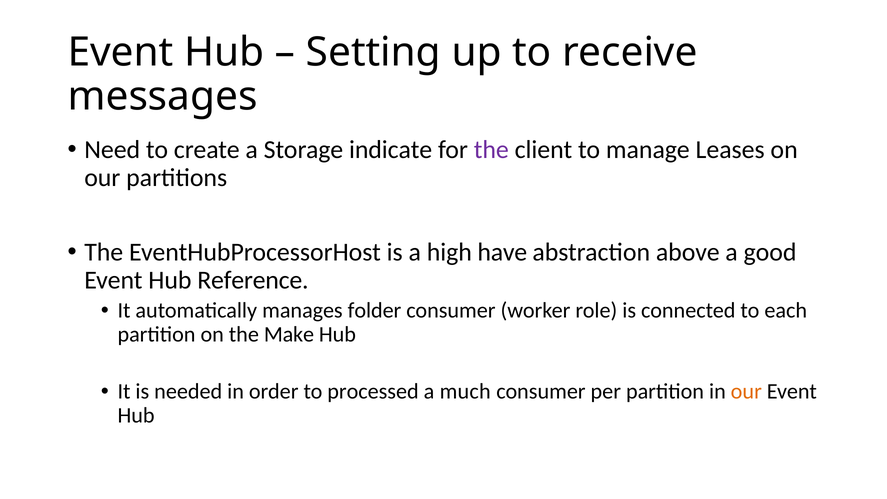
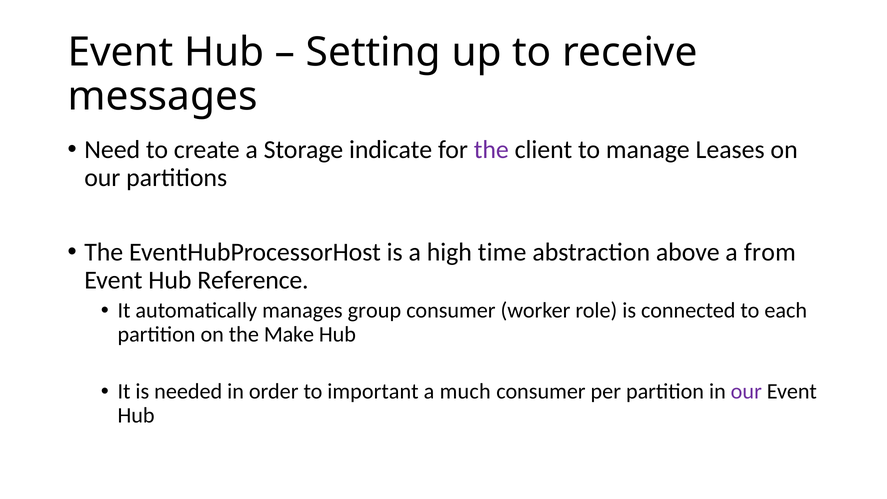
have: have -> time
good: good -> from
folder: folder -> group
processed: processed -> important
our at (746, 392) colour: orange -> purple
